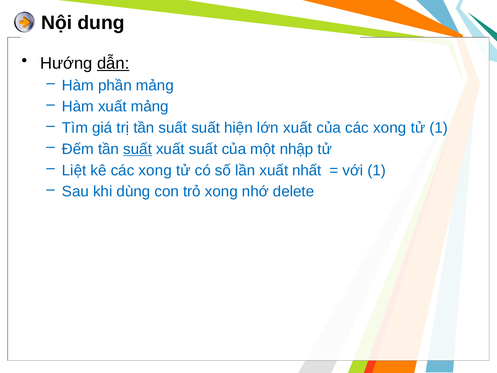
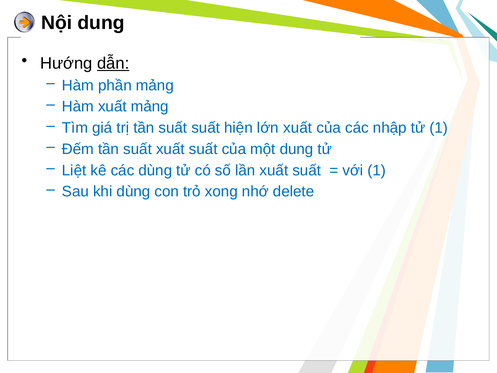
của các xong: xong -> nhập
suất at (138, 149) underline: present -> none
một nhập: nhập -> dung
kê các xong: xong -> dùng
lần xuất nhất: nhất -> suất
